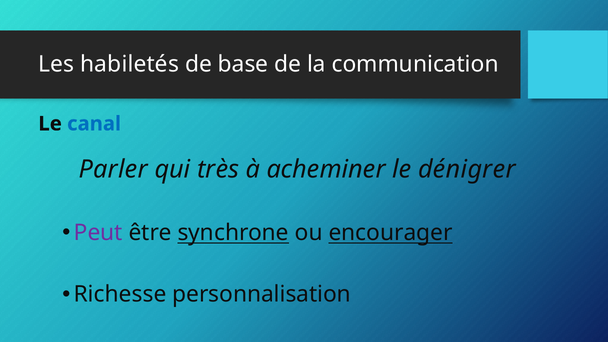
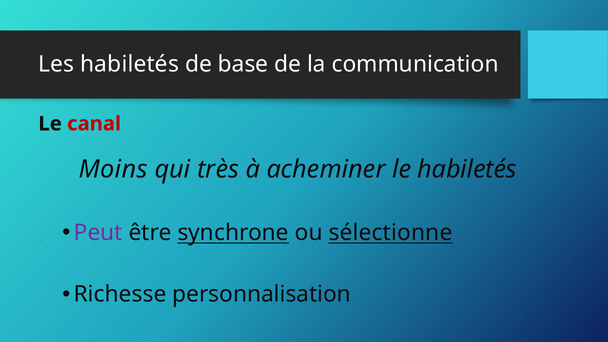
canal colour: blue -> red
Parler: Parler -> Moins
le dénigrer: dénigrer -> habiletés
encourager: encourager -> sélectionne
